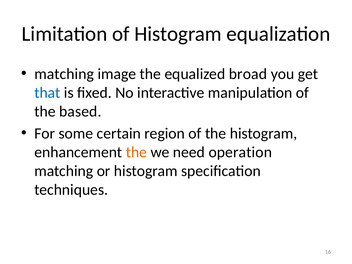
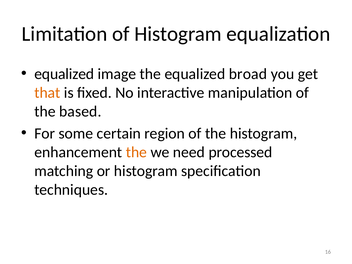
matching at (64, 74): matching -> equalized
that colour: blue -> orange
operation: operation -> processed
